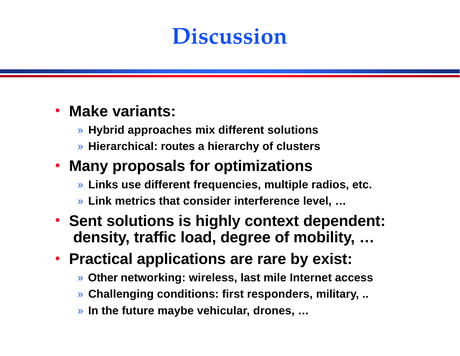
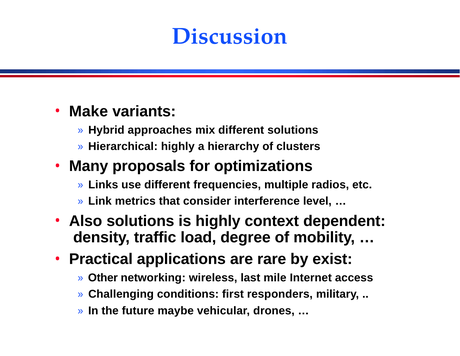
Hierarchical routes: routes -> highly
Sent: Sent -> Also
